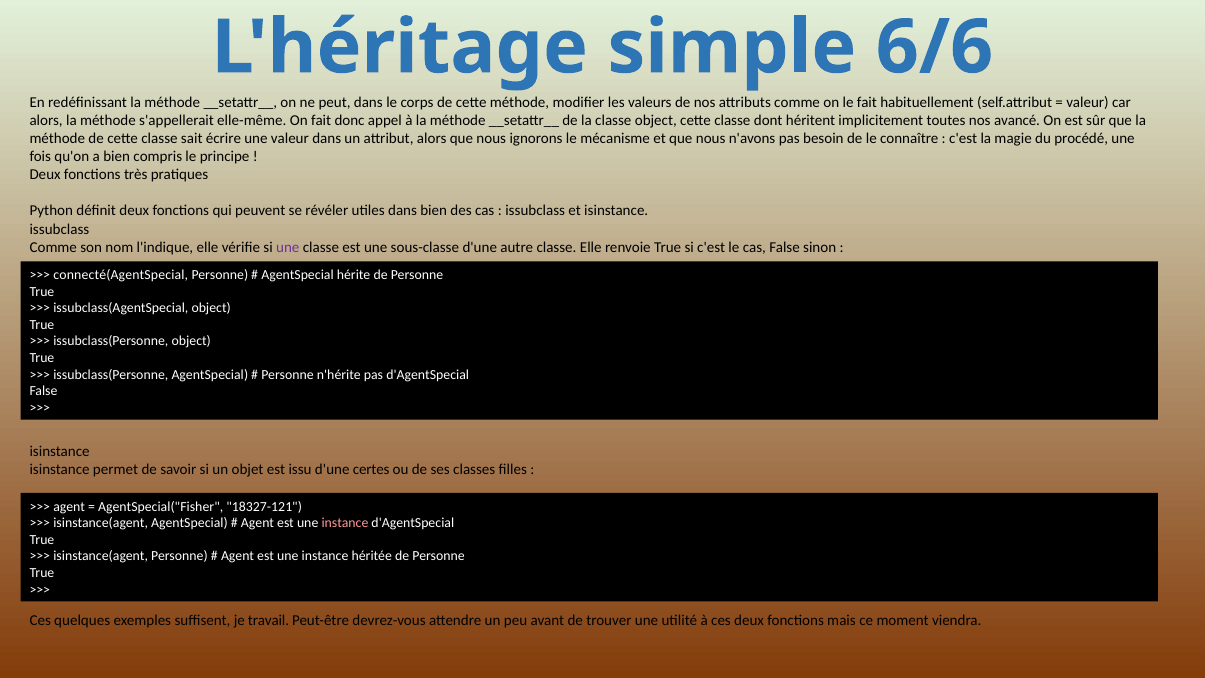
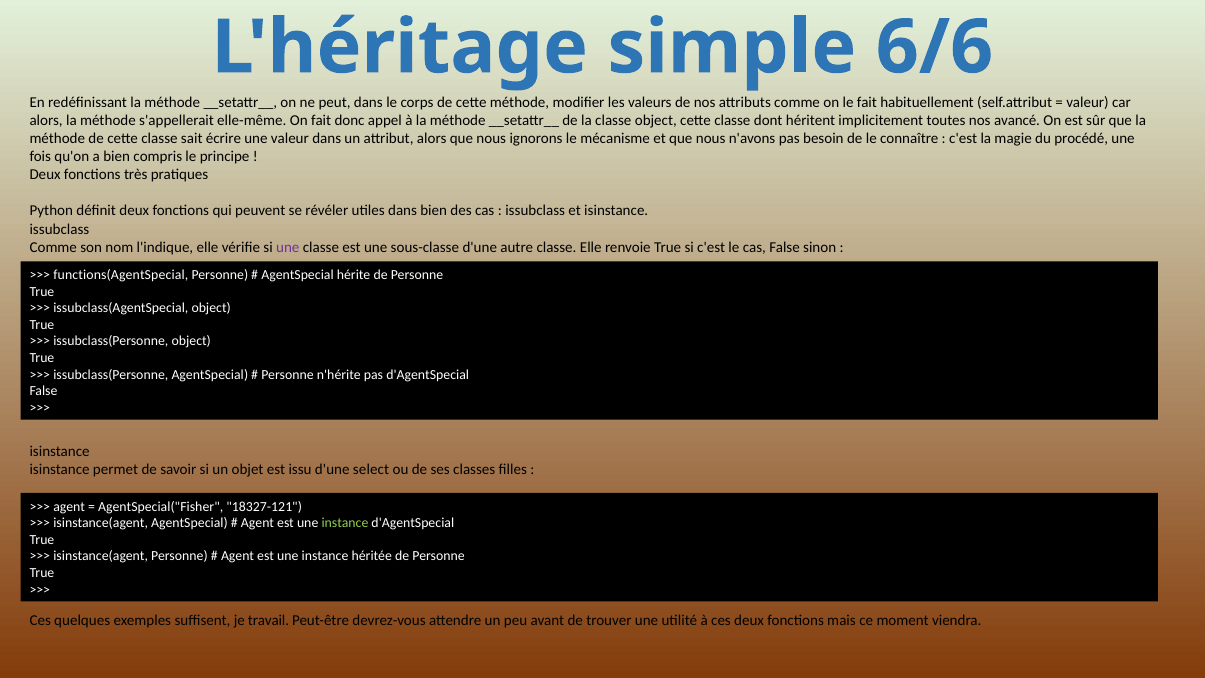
connecté(AgentSpecial: connecté(AgentSpecial -> functions(AgentSpecial
certes: certes -> select
instance at (345, 523) colour: pink -> light green
